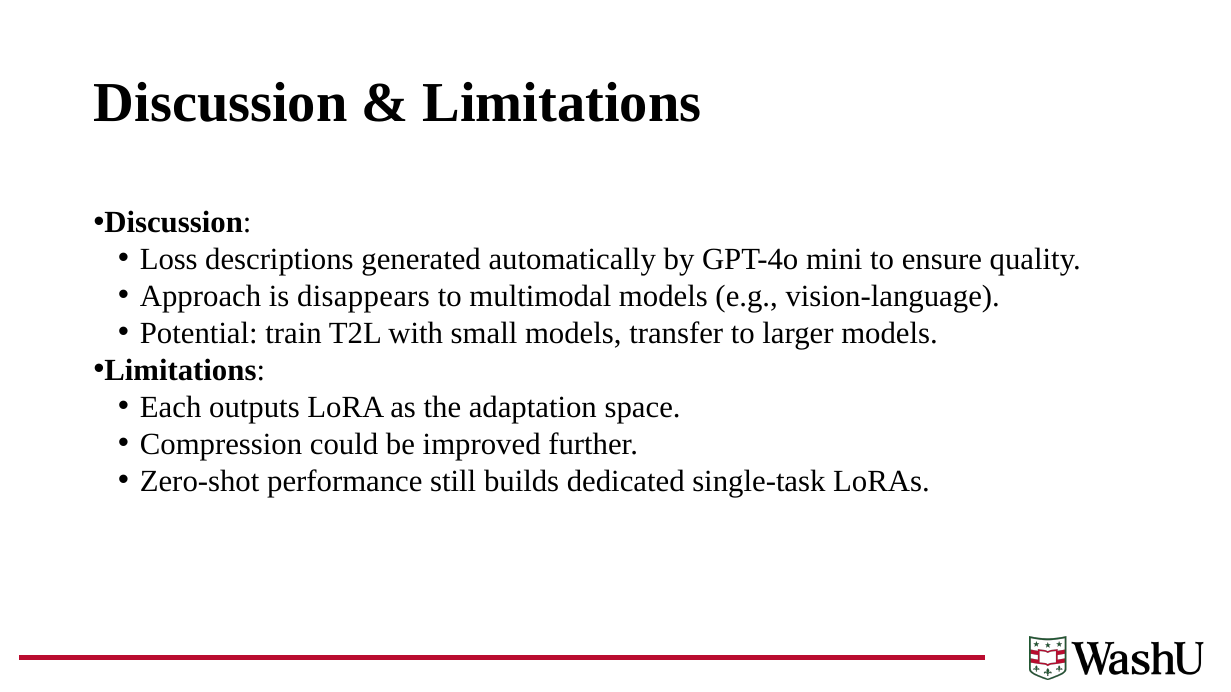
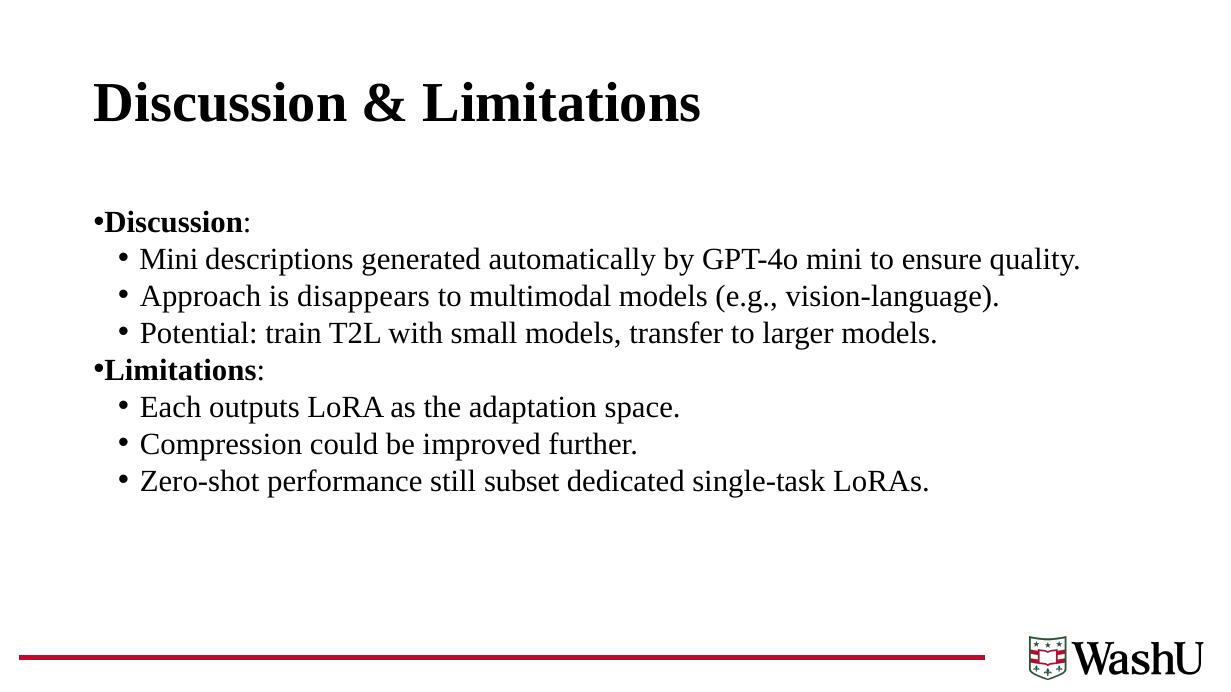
Loss at (169, 260): Loss -> Mini
builds: builds -> subset
